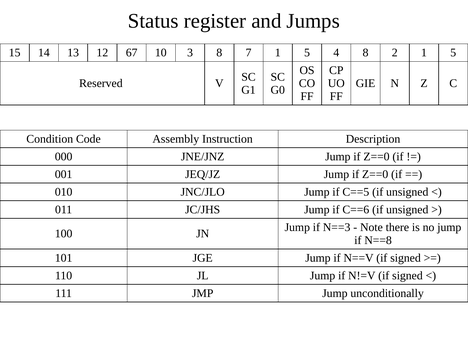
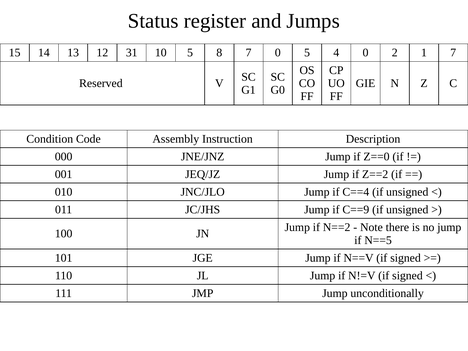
67: 67 -> 31
10 3: 3 -> 5
7 1: 1 -> 0
4 8: 8 -> 0
2 1 5: 5 -> 7
JEQ/JZ Jump if Z==0: Z==0 -> Z==2
C==5: C==5 -> C==4
C==6: C==6 -> C==9
N==3: N==3 -> N==2
N==8: N==8 -> N==5
